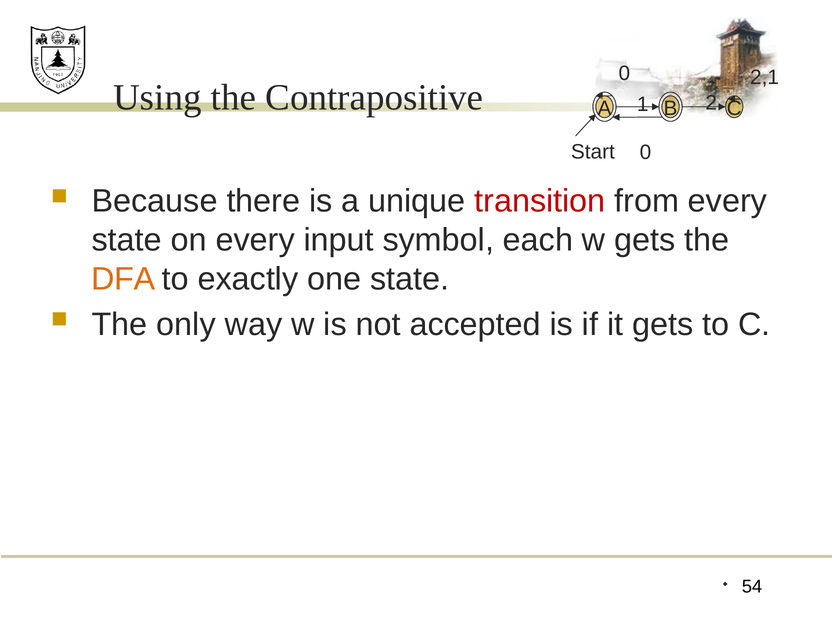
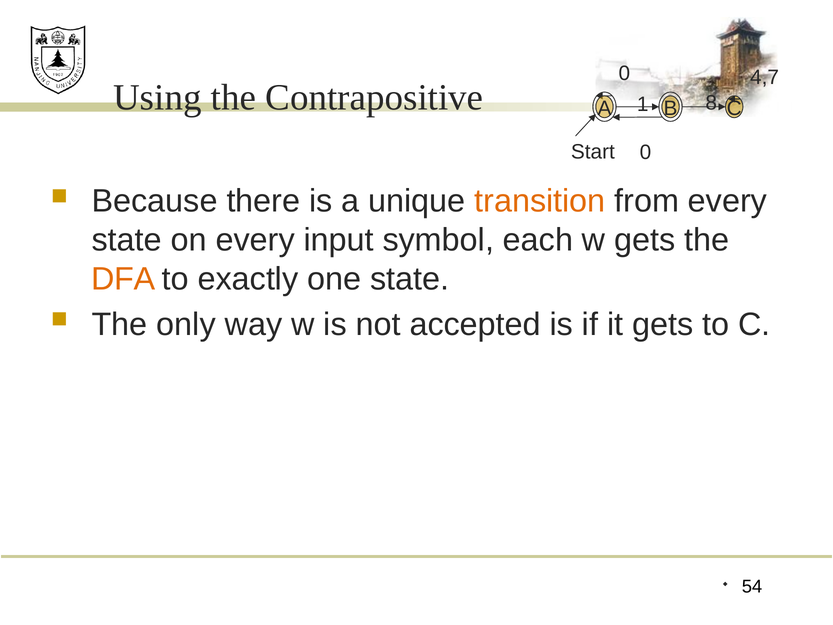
2,1: 2,1 -> 4,7
2: 2 -> 8
transition colour: red -> orange
